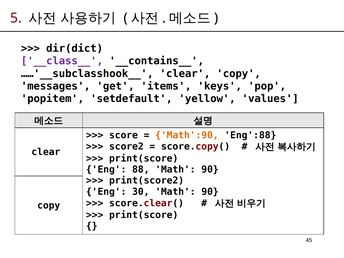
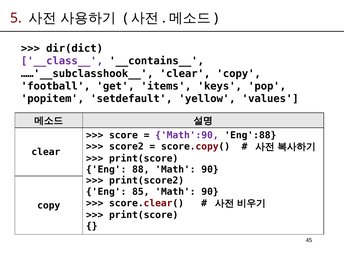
messages: messages -> football
Math':90 colour: orange -> purple
30: 30 -> 85
